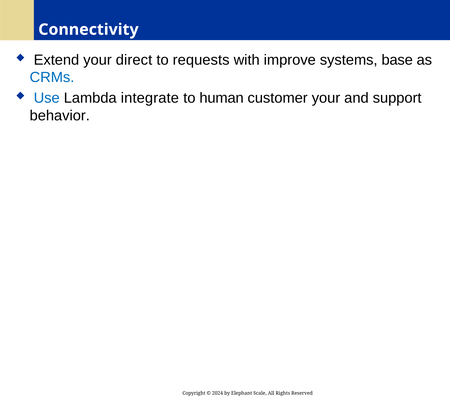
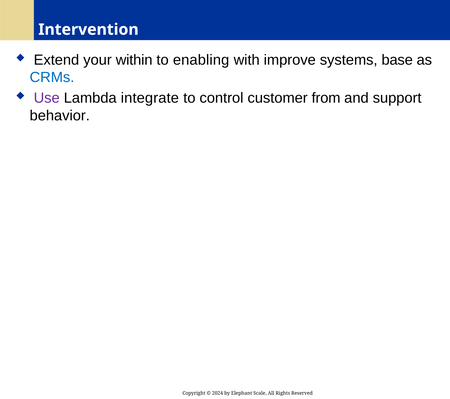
Connectivity: Connectivity -> Intervention
direct: direct -> within
requests: requests -> enabling
Use colour: blue -> purple
human: human -> control
customer your: your -> from
